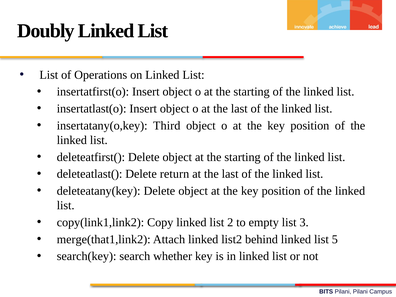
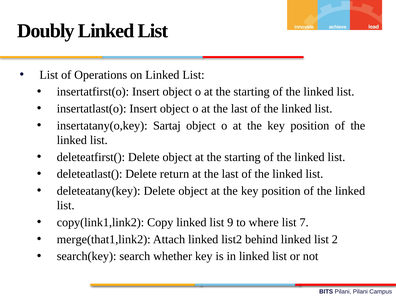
Third: Third -> Sartaj
2: 2 -> 9
empty: empty -> where
3: 3 -> 7
5: 5 -> 2
